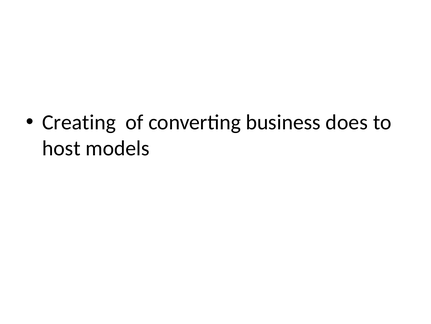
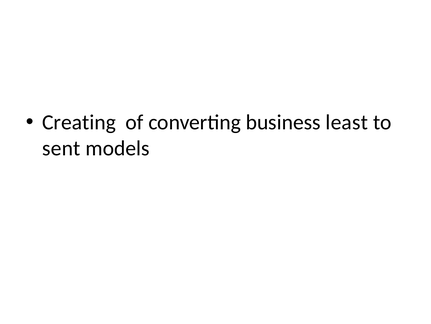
does: does -> least
host: host -> sent
